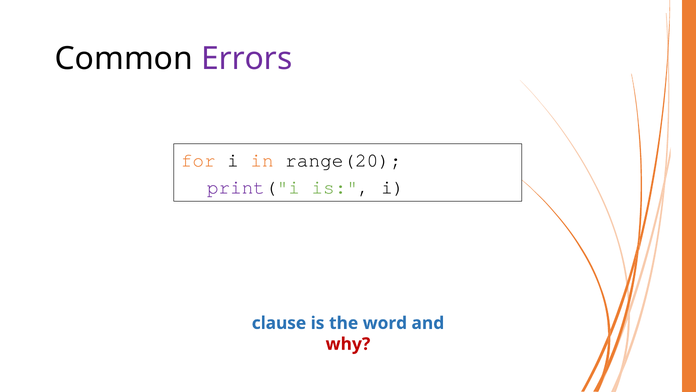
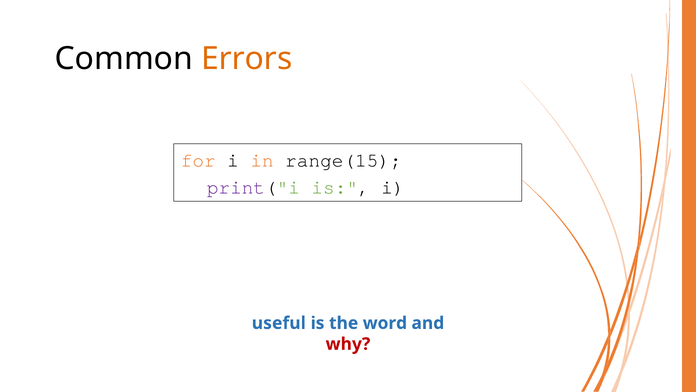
Errors colour: purple -> orange
range(20: range(20 -> range(15
clause: clause -> useful
